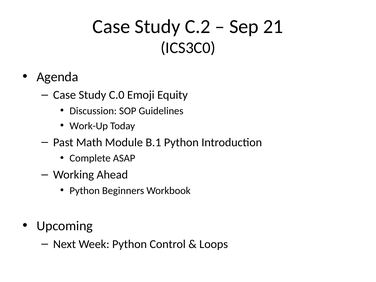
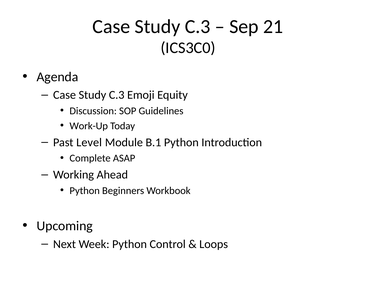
C.2 at (198, 26): C.2 -> C.3
C.0 at (117, 95): C.0 -> C.3
Math: Math -> Level
